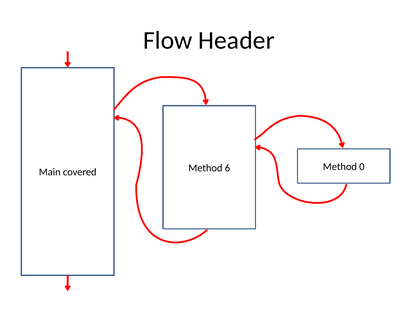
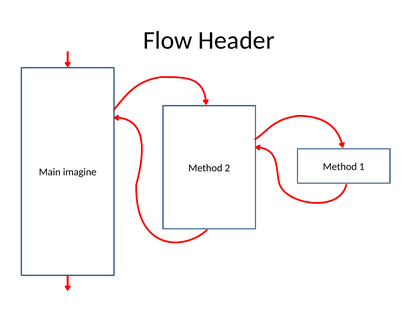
covered: covered -> imagine
6: 6 -> 2
0: 0 -> 1
